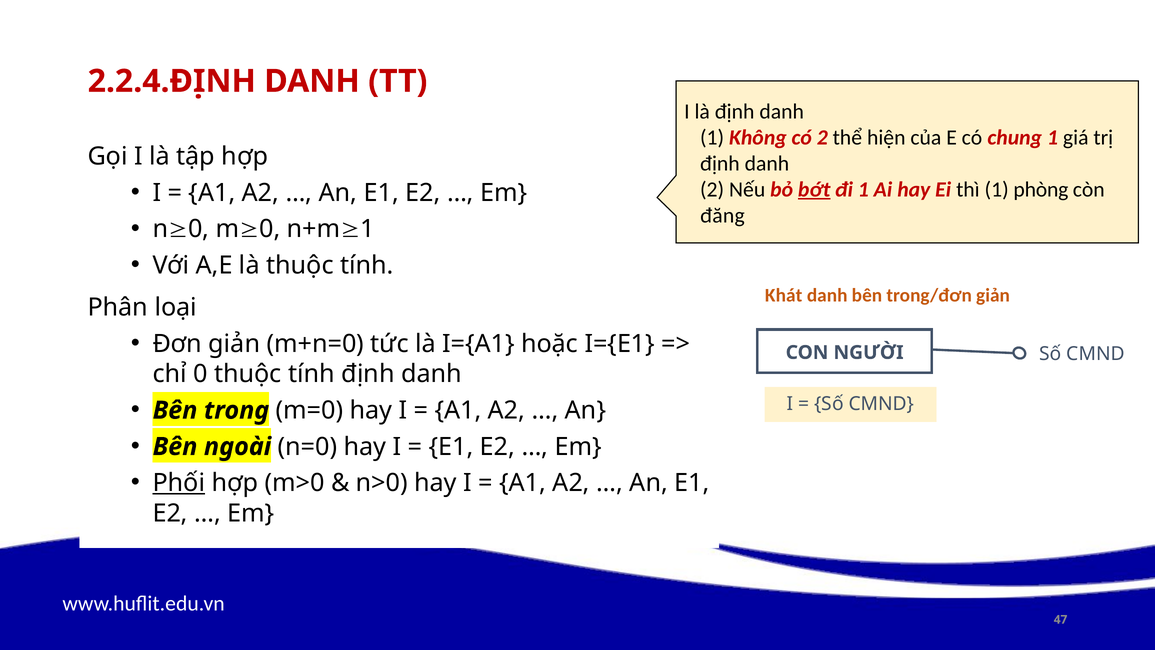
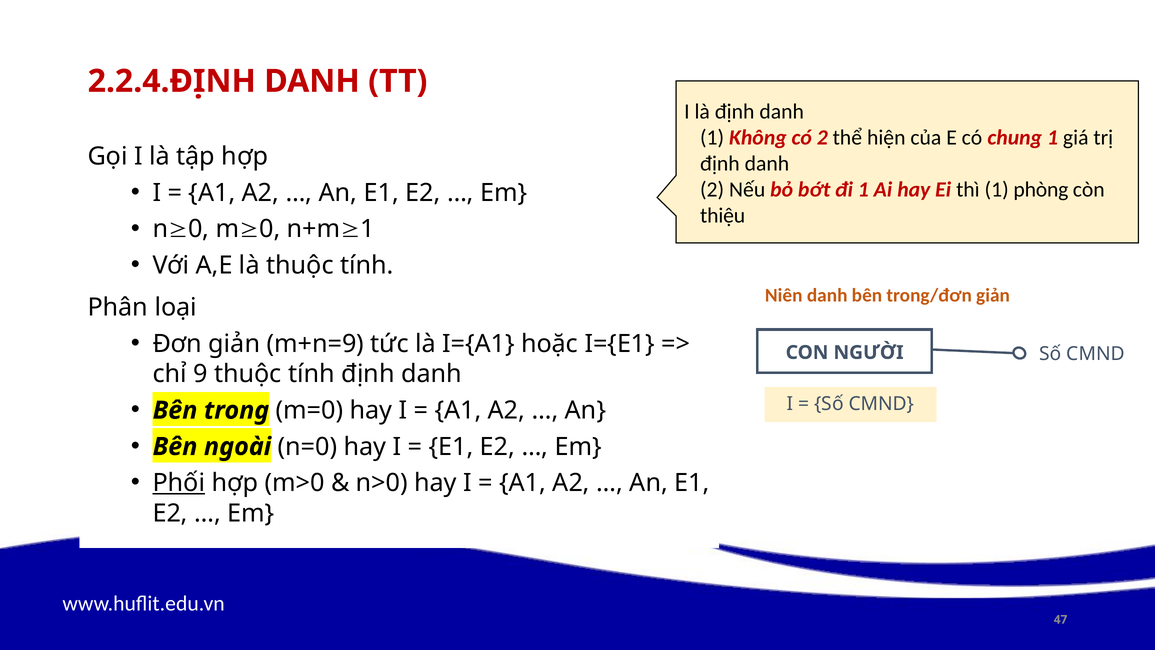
bớt underline: present -> none
đăng: đăng -> thiệu
Khát: Khát -> Niên
m+n=0: m+n=0 -> m+n=9
0: 0 -> 9
